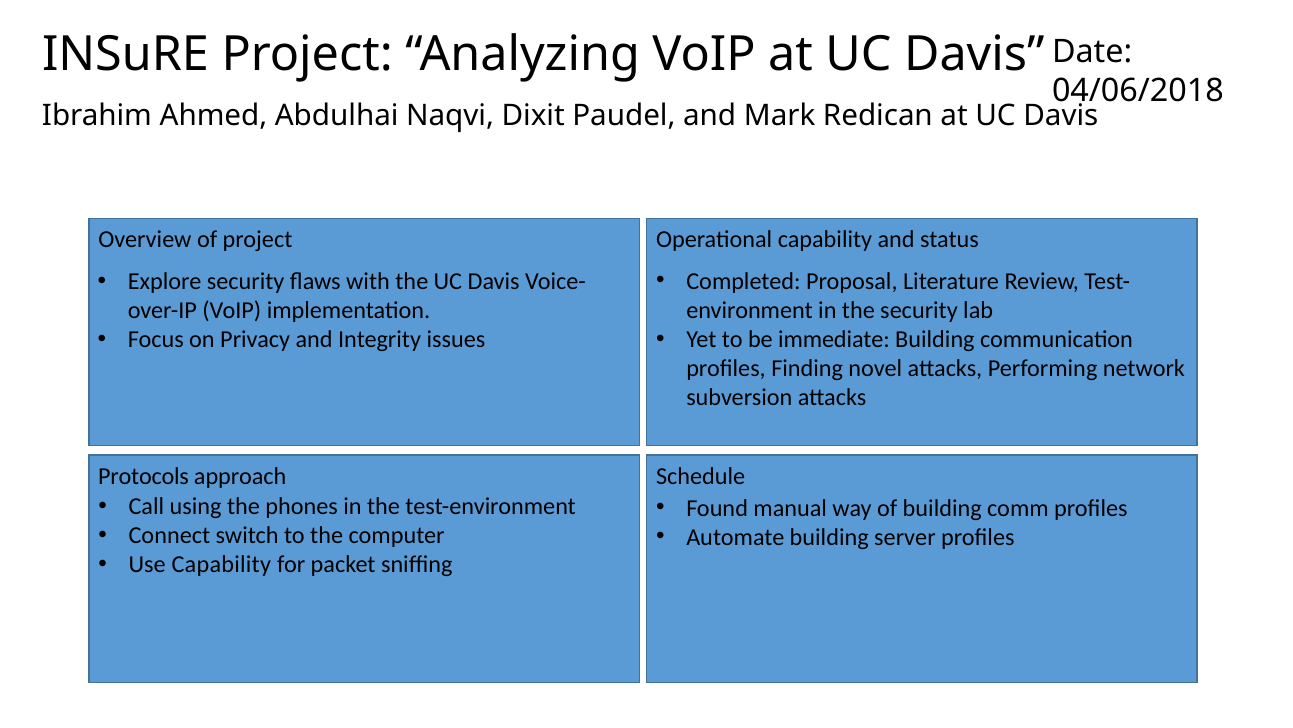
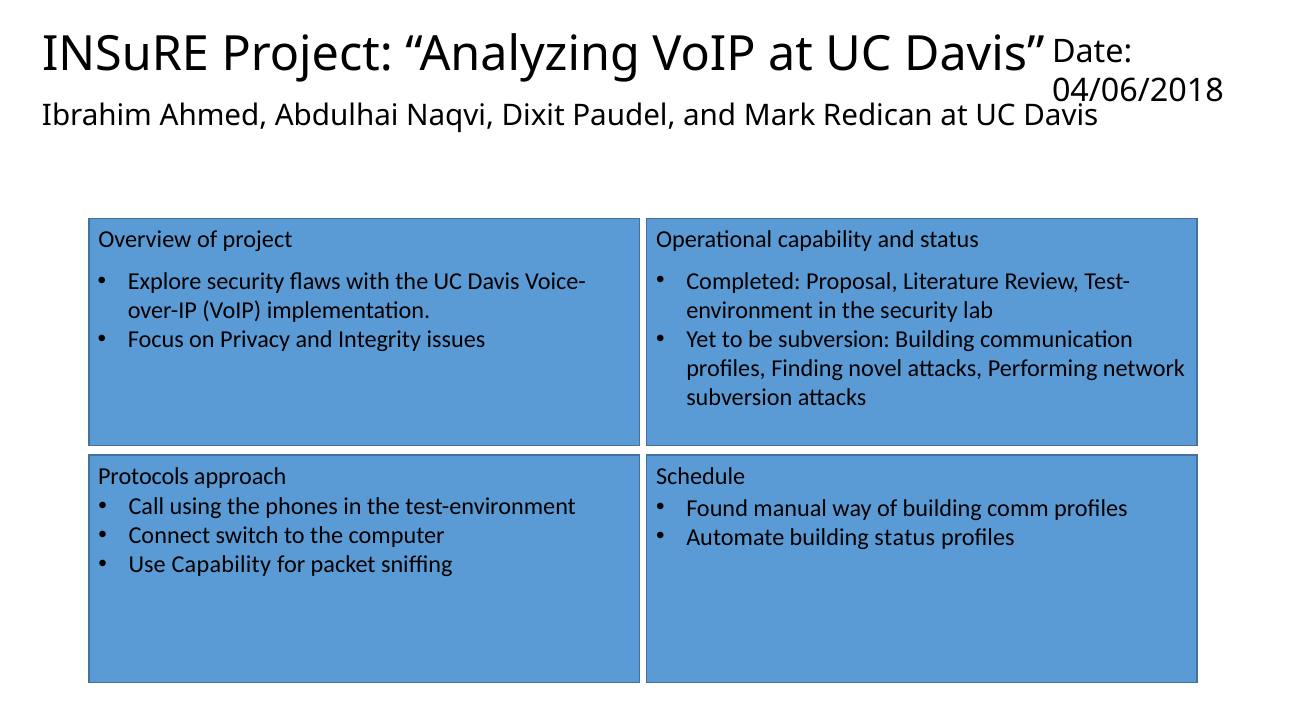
be immediate: immediate -> subversion
building server: server -> status
